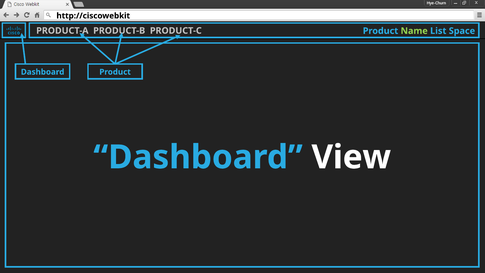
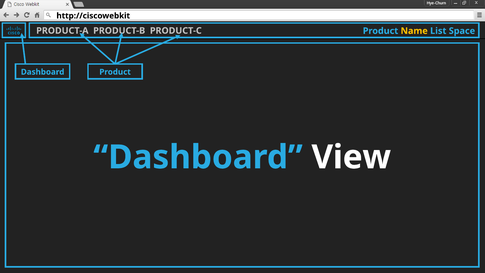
Name colour: light green -> yellow
